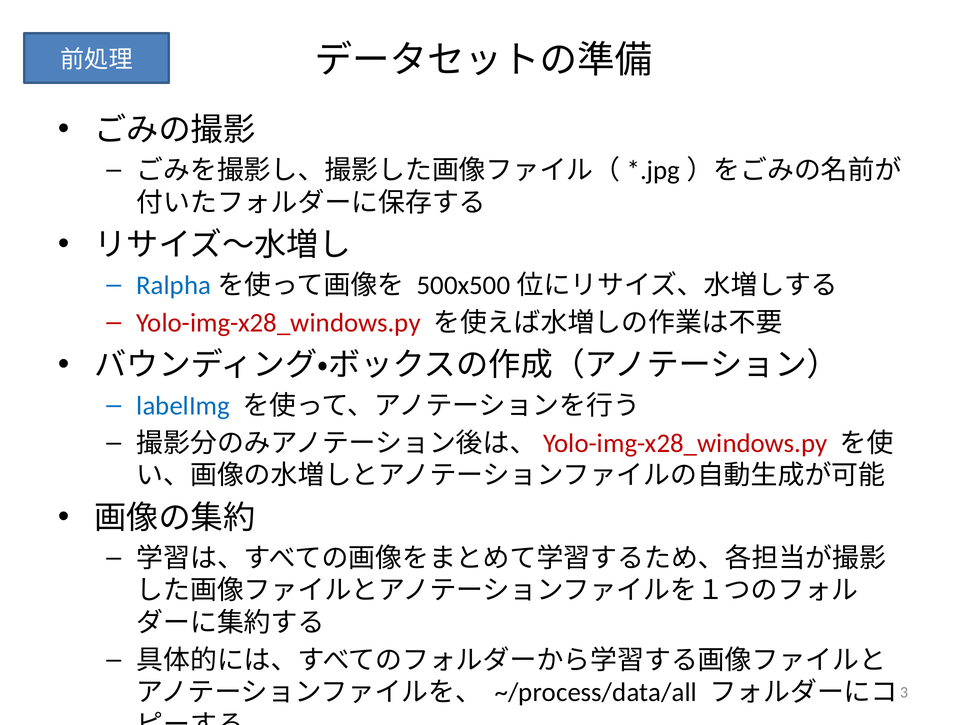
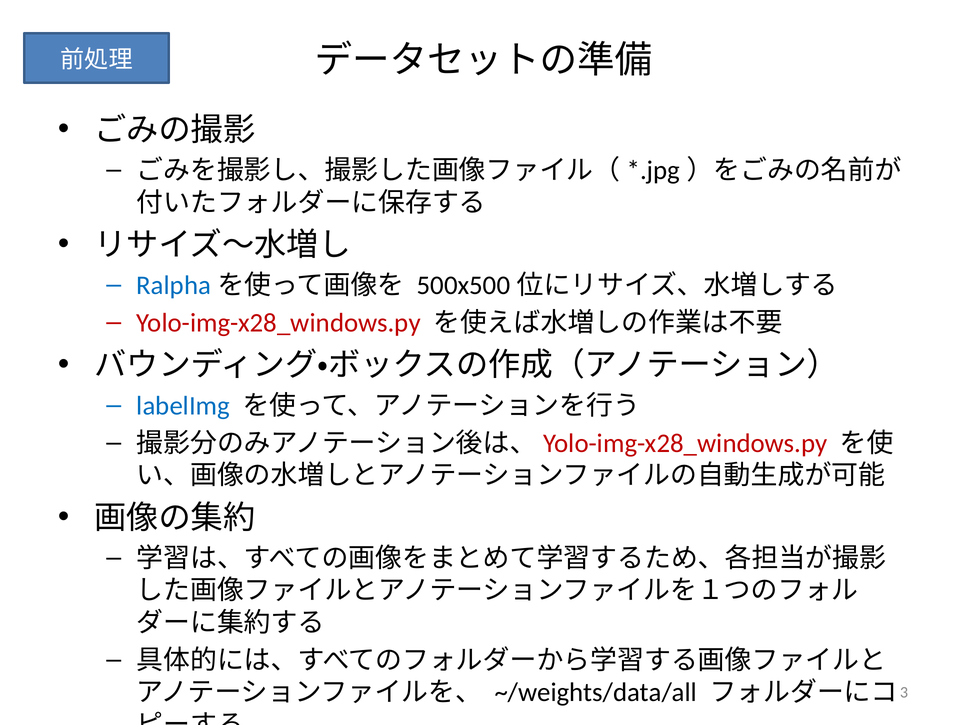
~/process/data/all: ~/process/data/all -> ~/weights/data/all
